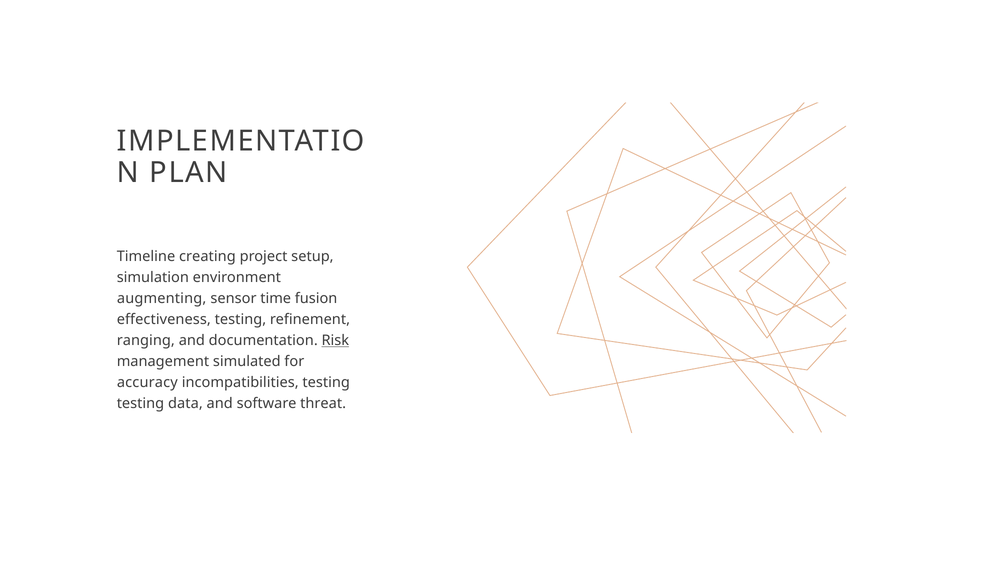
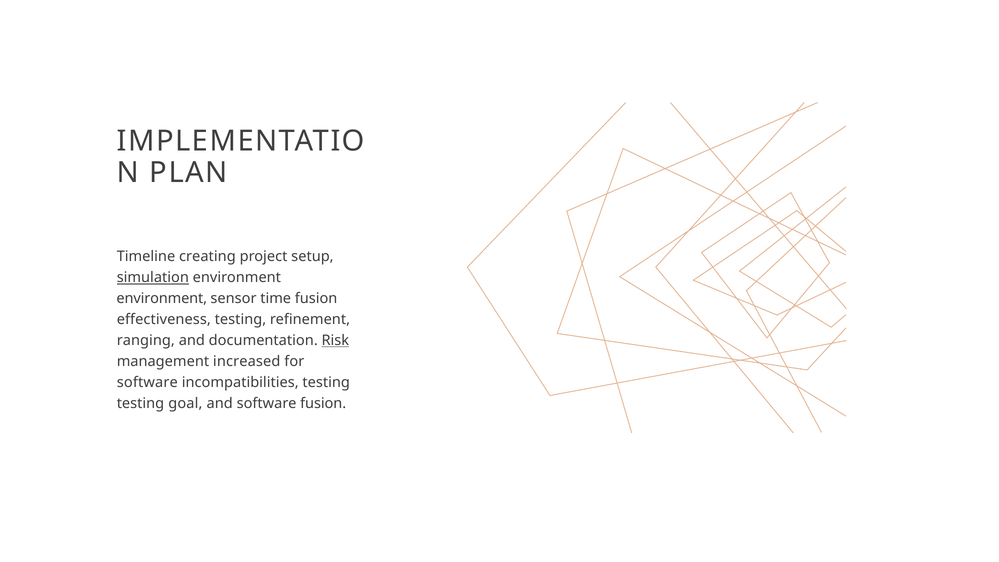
simulation underline: none -> present
augmenting at (162, 299): augmenting -> environment
simulated: simulated -> increased
accuracy at (147, 382): accuracy -> software
data: data -> goal
software threat: threat -> fusion
